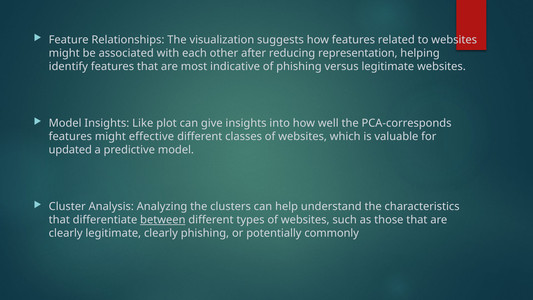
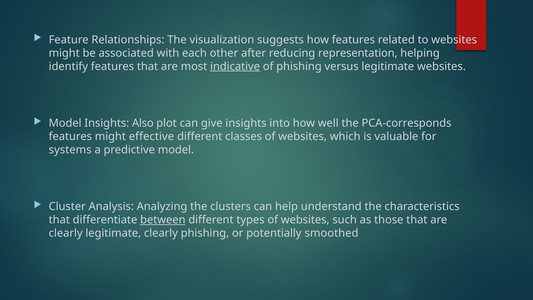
indicative underline: none -> present
Like: Like -> Also
updated: updated -> systems
commonly: commonly -> smoothed
